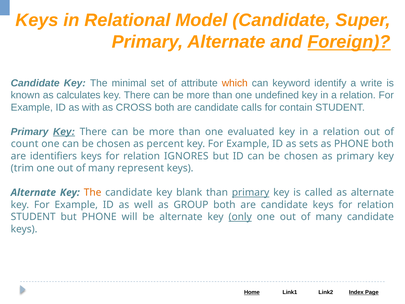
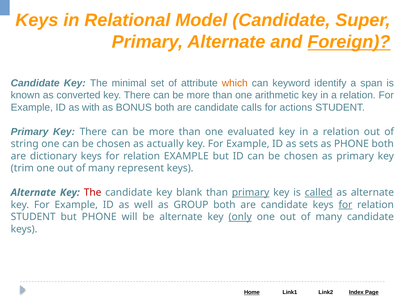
write: write -> span
calculates: calculates -> converted
undefined: undefined -> arithmetic
CROSS: CROSS -> BONUS
contain: contain -> actions
Key at (64, 132) underline: present -> none
count: count -> string
percent: percent -> actually
identifiers: identifiers -> dictionary
relation IGNORES: IGNORES -> EXAMPLE
The at (93, 192) colour: orange -> red
called underline: none -> present
for at (345, 205) underline: none -> present
